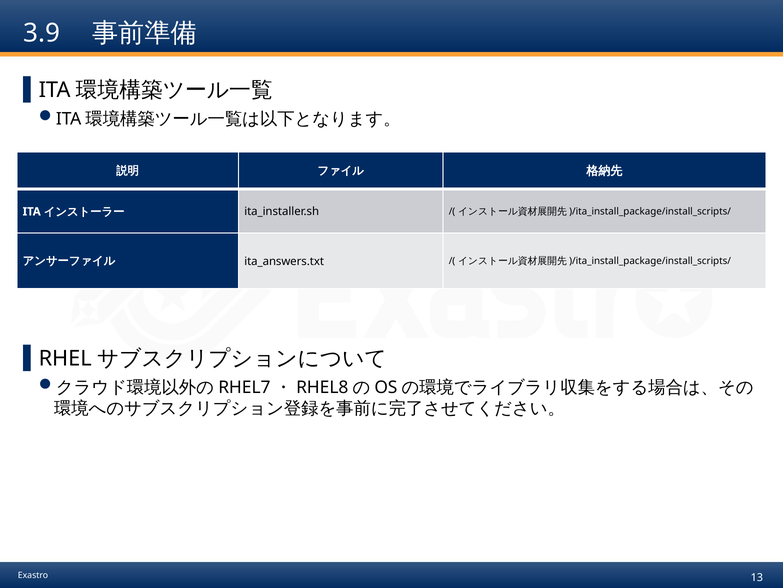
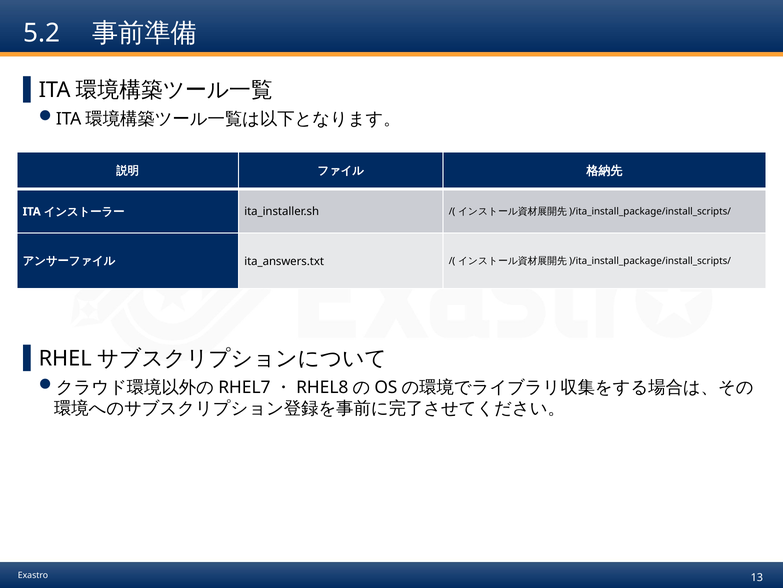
3.9: 3.9 -> 5.2
